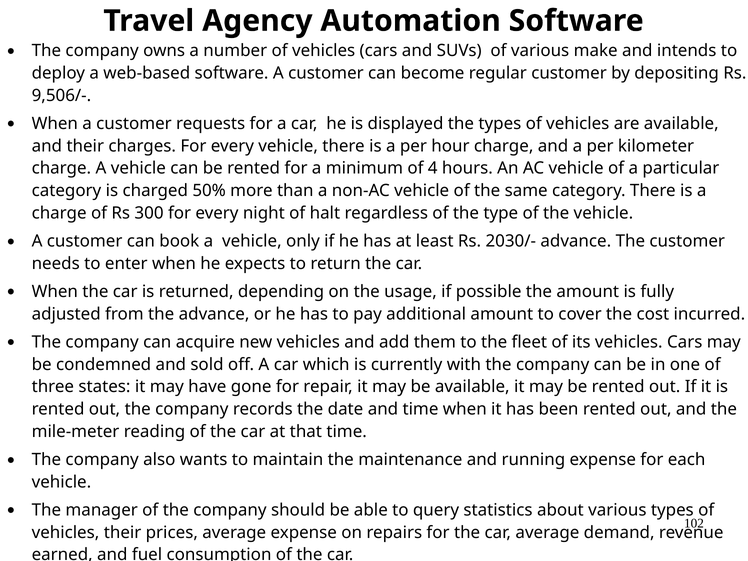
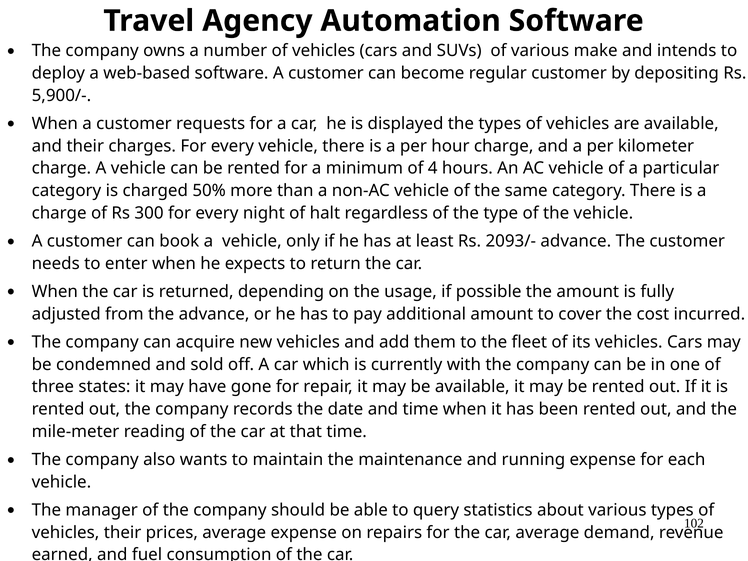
9,506/-: 9,506/- -> 5,900/-
2030/-: 2030/- -> 2093/-
